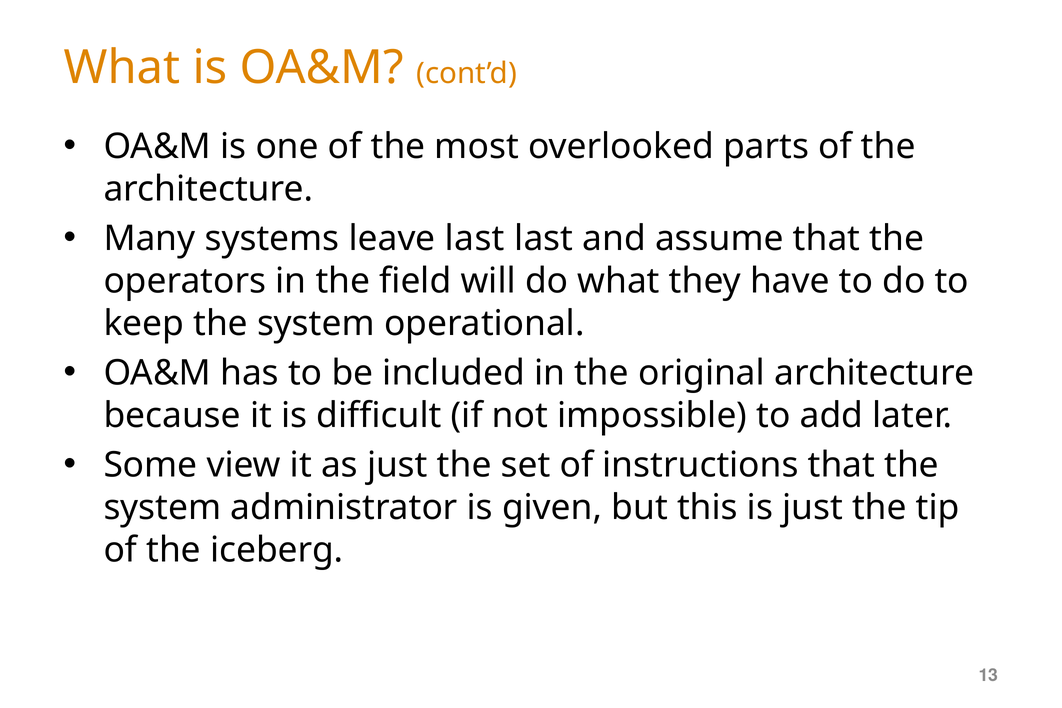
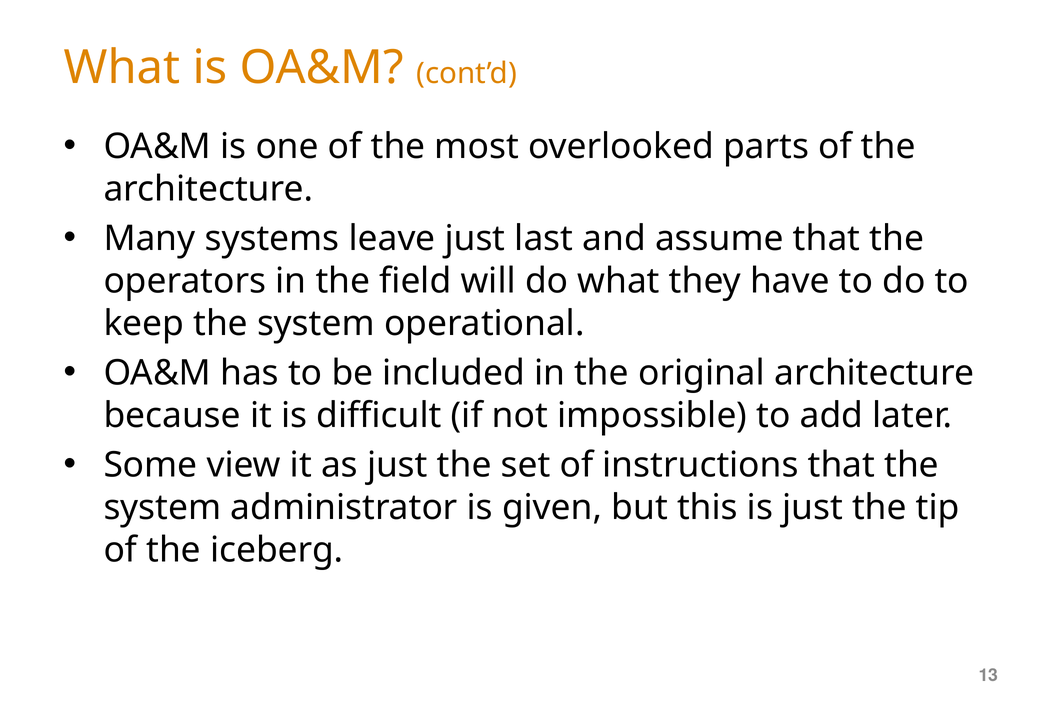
leave last: last -> just
